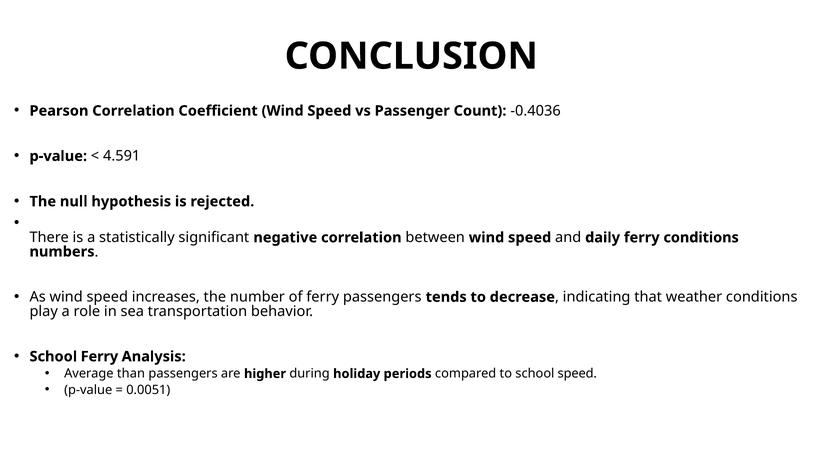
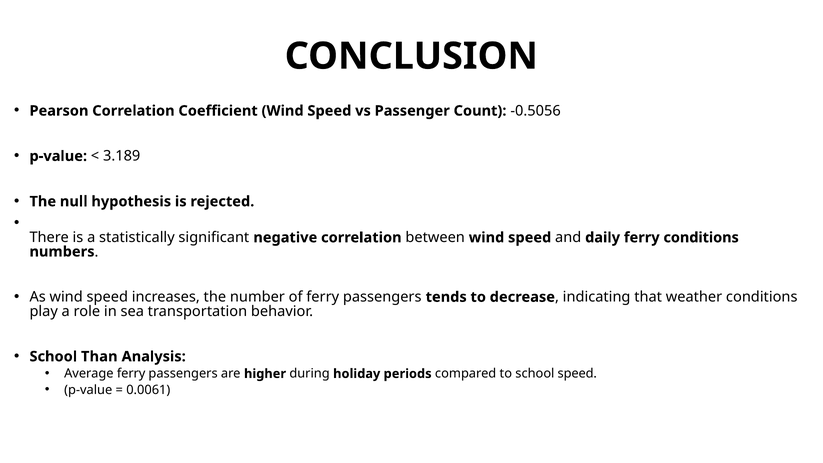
-0.4036: -0.4036 -> -0.5056
4.591: 4.591 -> 3.189
School Ferry: Ferry -> Than
Average than: than -> ferry
0.0051: 0.0051 -> 0.0061
